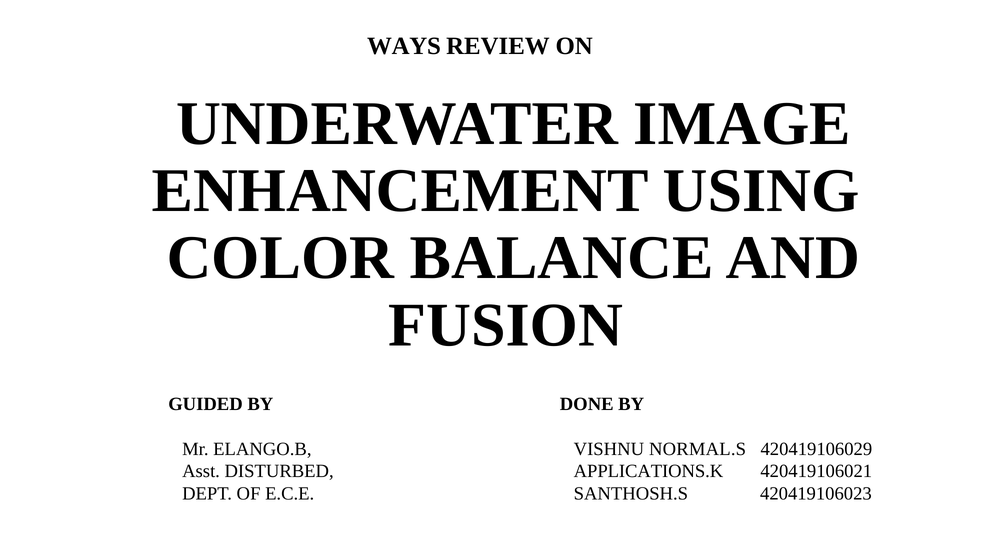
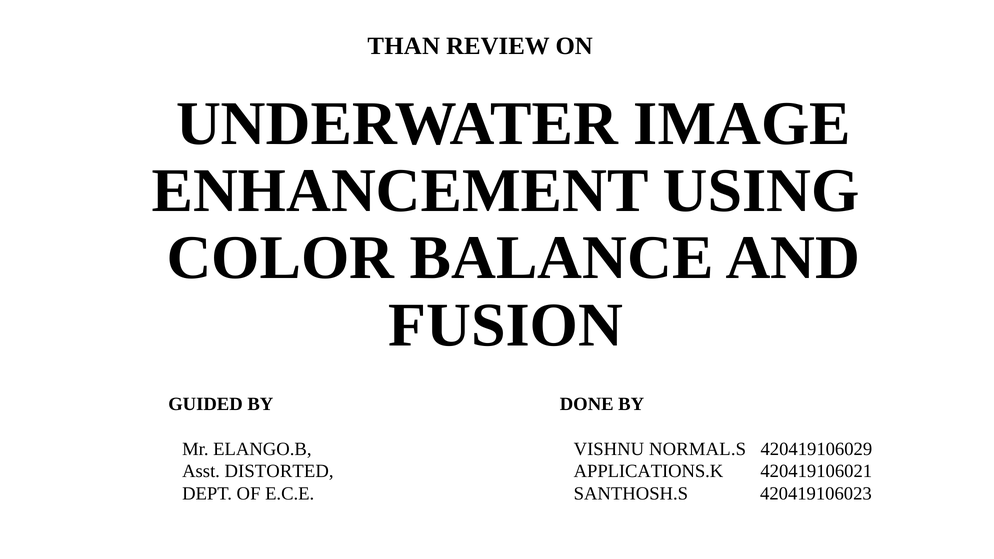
WAYS: WAYS -> THAN
DISTURBED: DISTURBED -> DISTORTED
